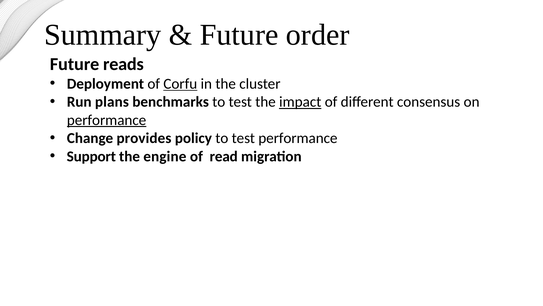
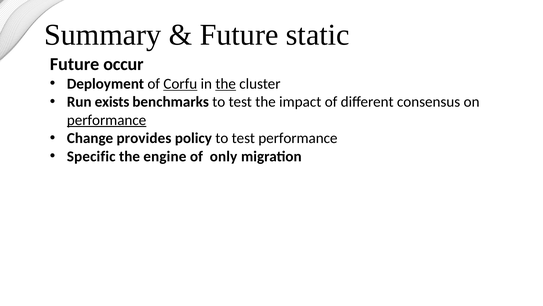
order: order -> static
reads: reads -> occur
the at (226, 84) underline: none -> present
plans: plans -> exists
impact underline: present -> none
Support: Support -> Specific
read: read -> only
